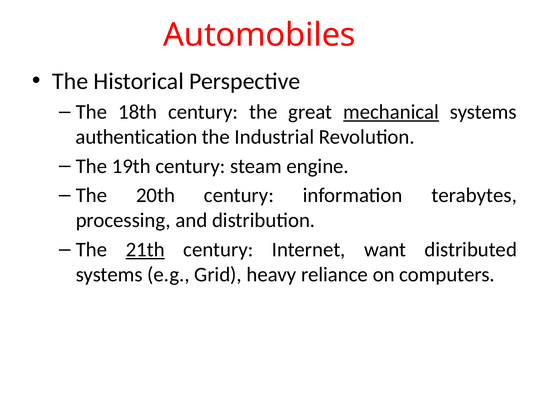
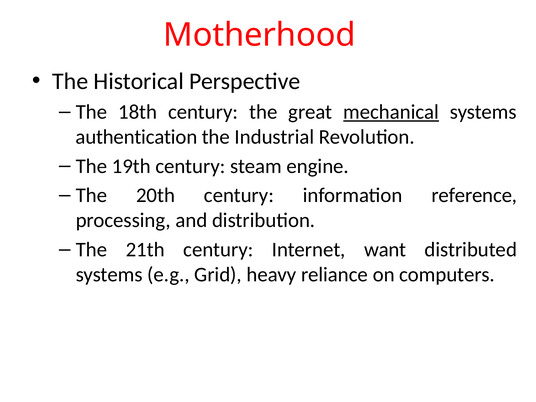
Automobiles: Automobiles -> Motherhood
terabytes: terabytes -> reference
21th underline: present -> none
